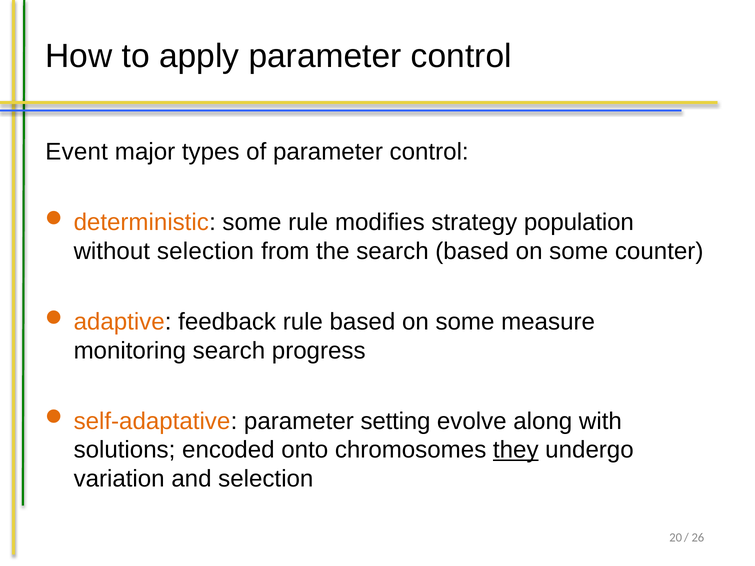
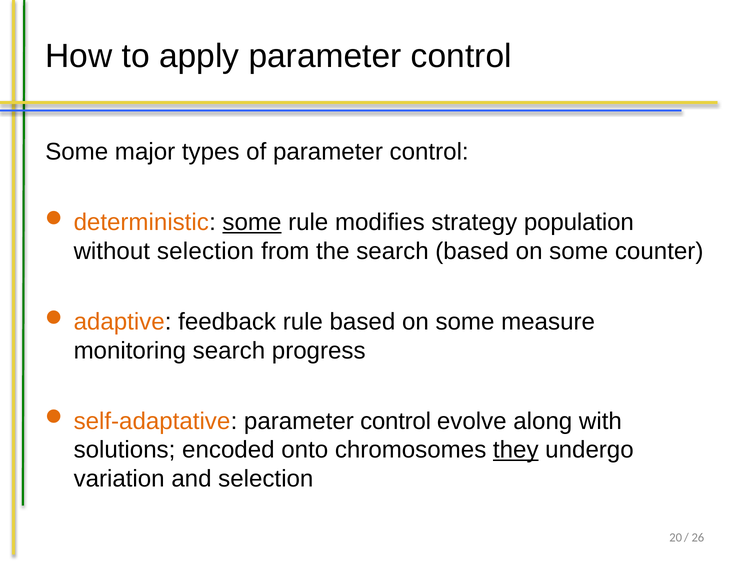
Event at (77, 152): Event -> Some
some at (252, 222) underline: none -> present
setting at (396, 421): setting -> control
